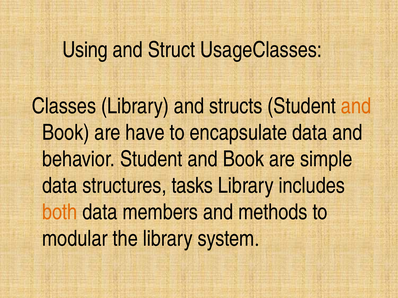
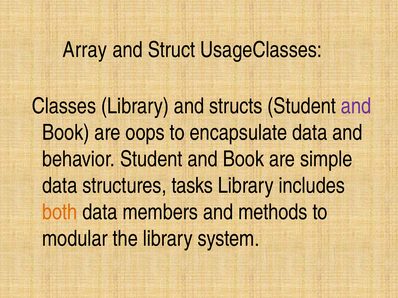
Using: Using -> Array
and at (356, 106) colour: orange -> purple
have: have -> oops
